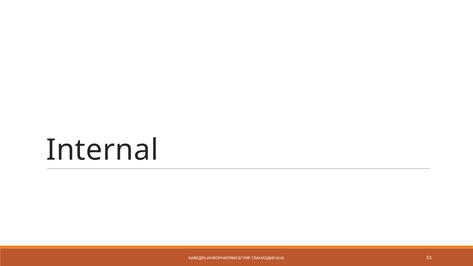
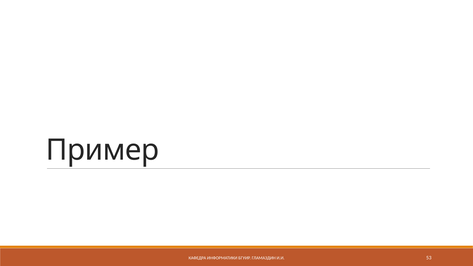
Internal: Internal -> Пример
